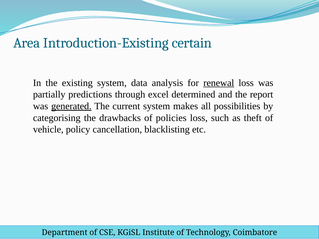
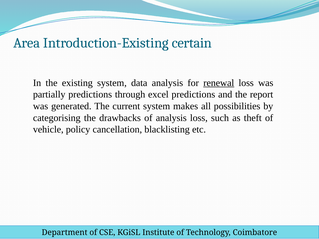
excel determined: determined -> predictions
generated underline: present -> none
of policies: policies -> analysis
